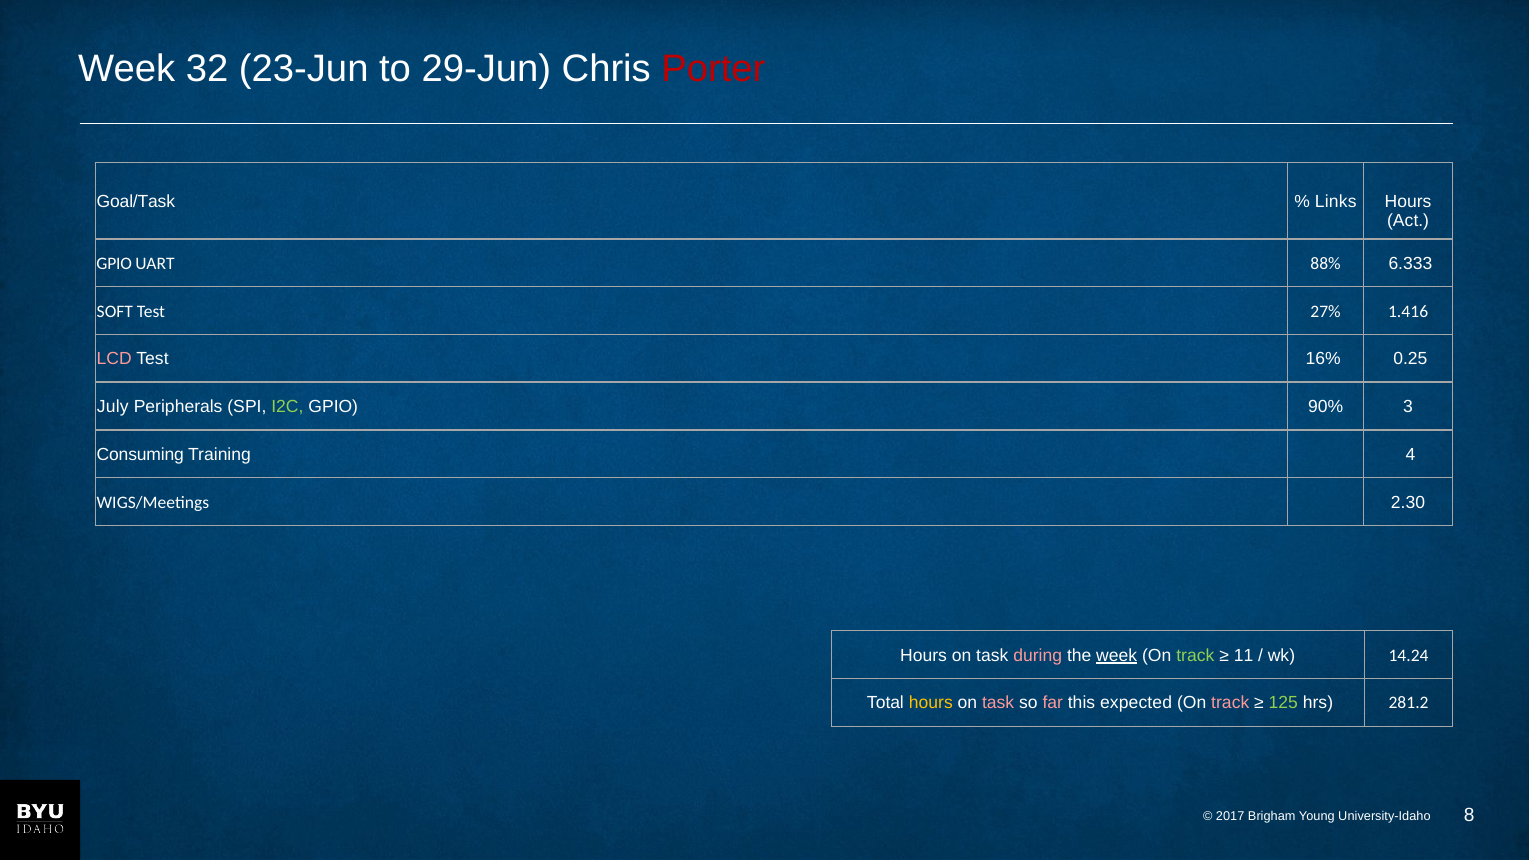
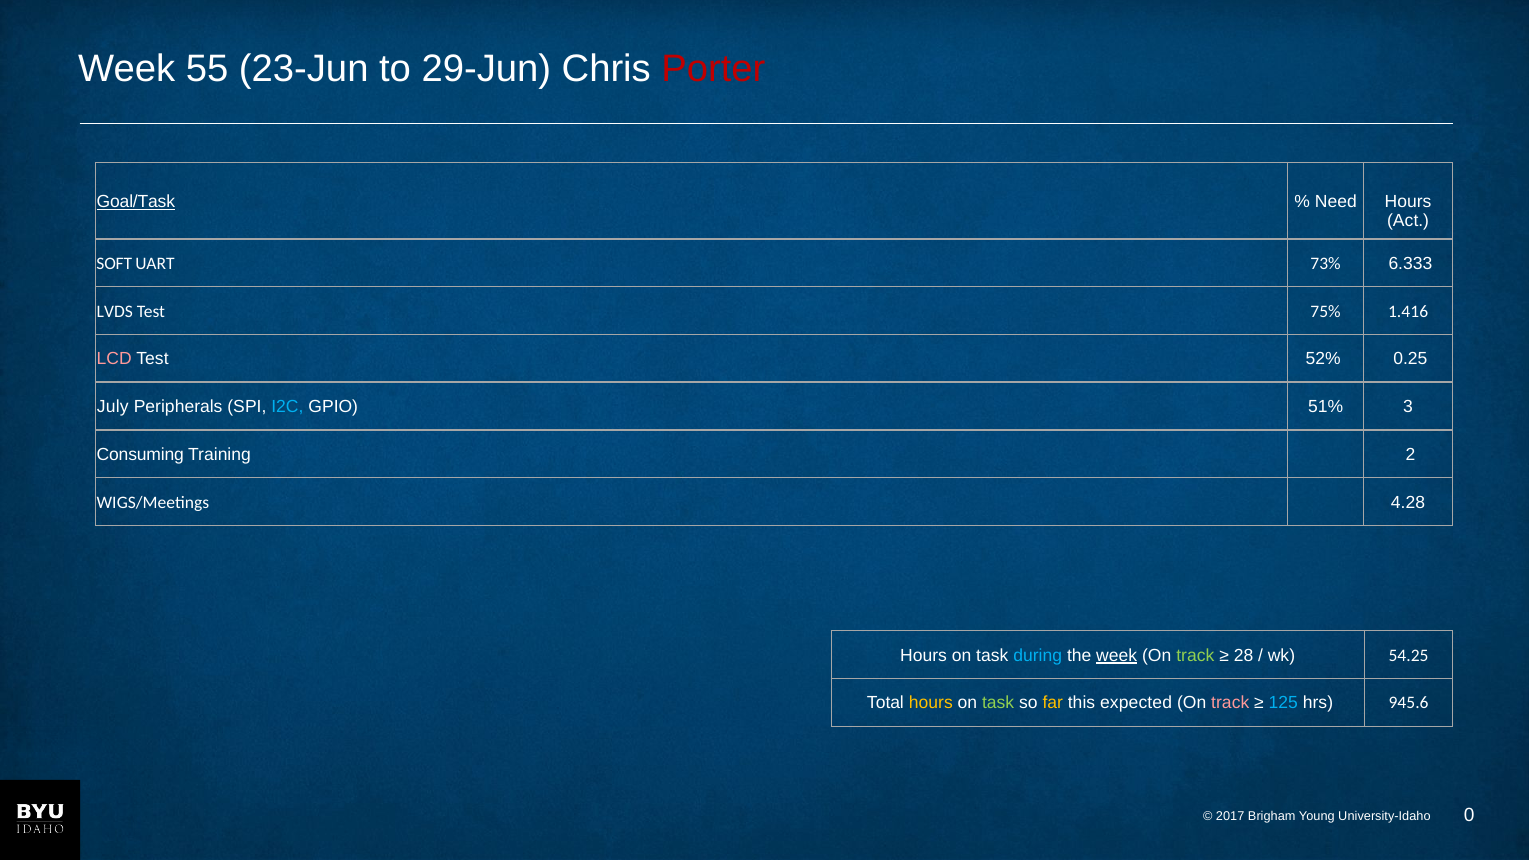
32: 32 -> 55
Goal/Task underline: none -> present
Links: Links -> Need
GPIO at (114, 264): GPIO -> SOFT
88%: 88% -> 73%
SOFT: SOFT -> LVDS
27%: 27% -> 75%
16%: 16% -> 52%
I2C colour: light green -> light blue
90%: 90% -> 51%
4: 4 -> 2
2.30: 2.30 -> 4.28
during colour: pink -> light blue
11: 11 -> 28
14.24: 14.24 -> 54.25
task at (998, 703) colour: pink -> light green
far colour: pink -> yellow
125 colour: light green -> light blue
281.2: 281.2 -> 945.6
8: 8 -> 0
